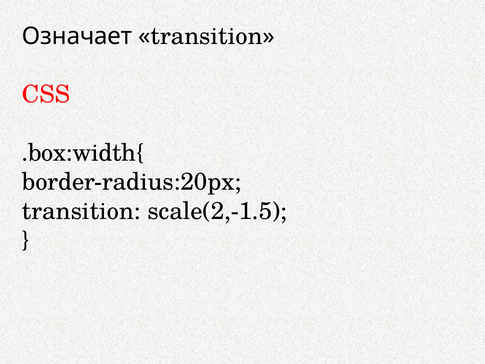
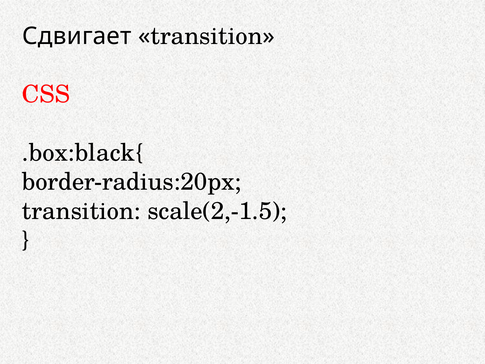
Означает: Означает -> Сдвигает
.box:width{: .box:width{ -> .box:black{
